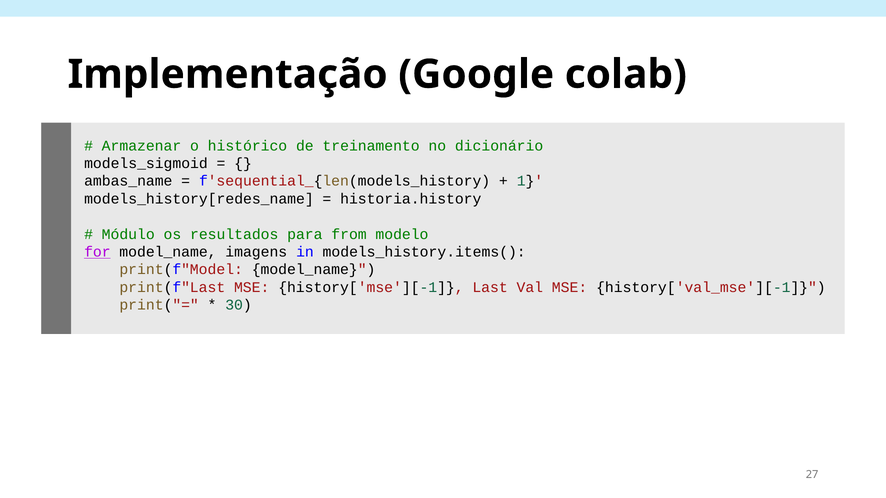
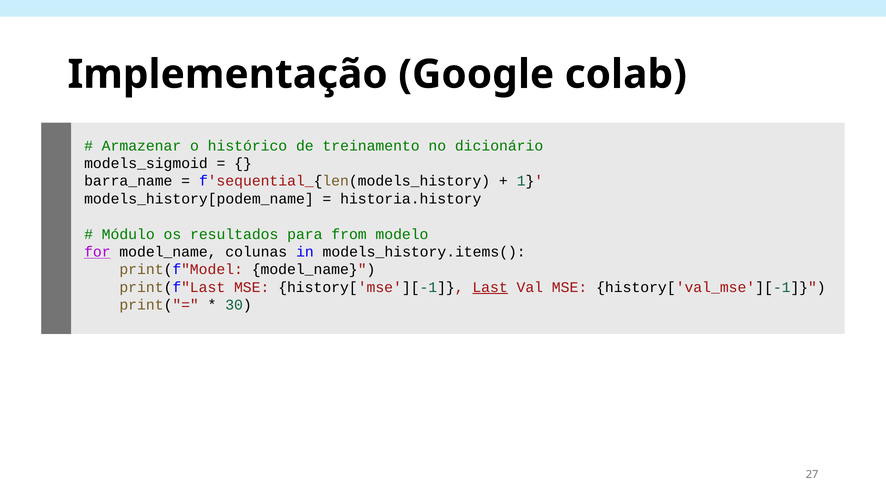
ambas_name: ambas_name -> barra_name
models_history[redes_name: models_history[redes_name -> models_history[podem_name
imagens: imagens -> colunas
Last underline: none -> present
